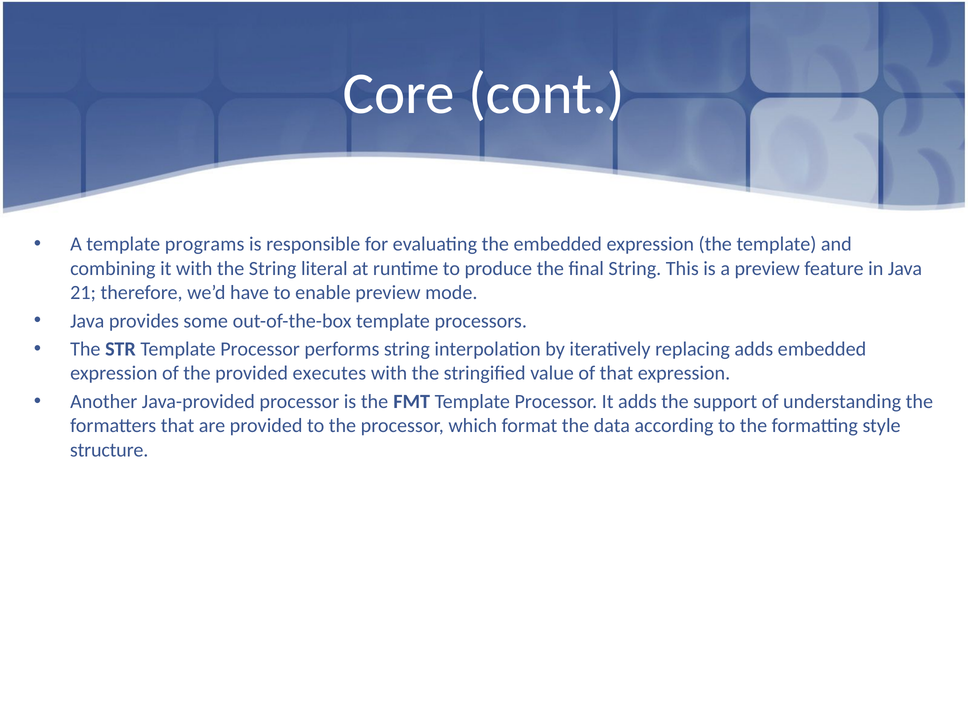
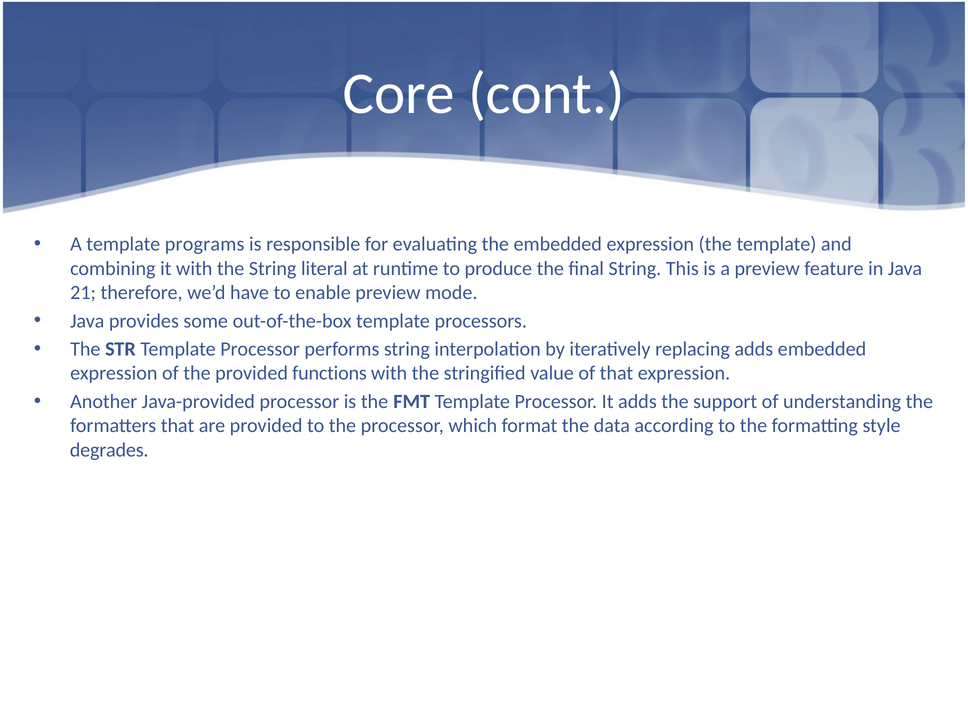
executes: executes -> functions
structure: structure -> degrades
